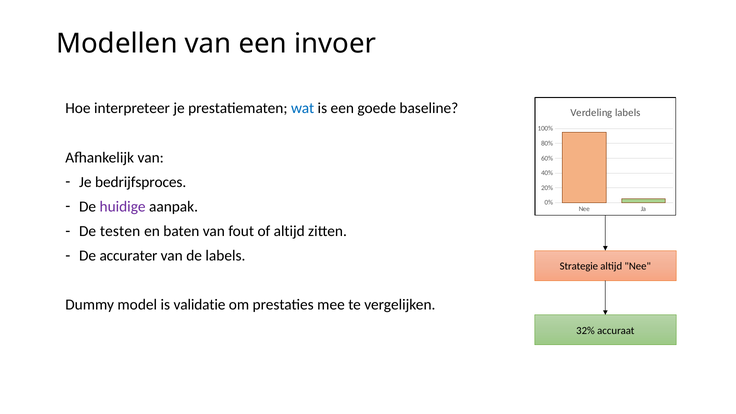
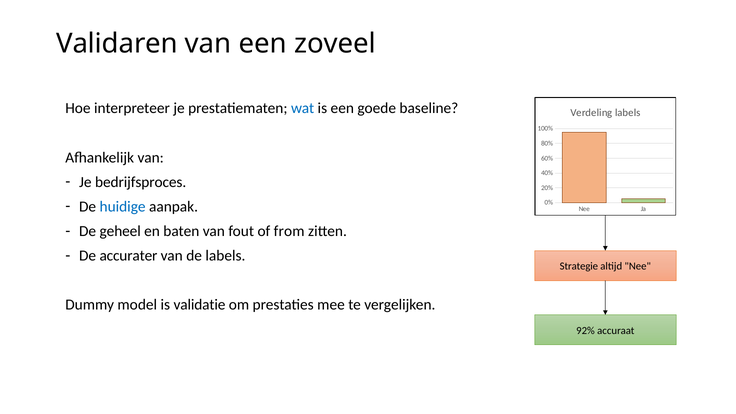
Modellen: Modellen -> Validaren
invoer: invoer -> zoveel
huidige colour: purple -> blue
testen: testen -> geheel
of altijd: altijd -> from
32%: 32% -> 92%
